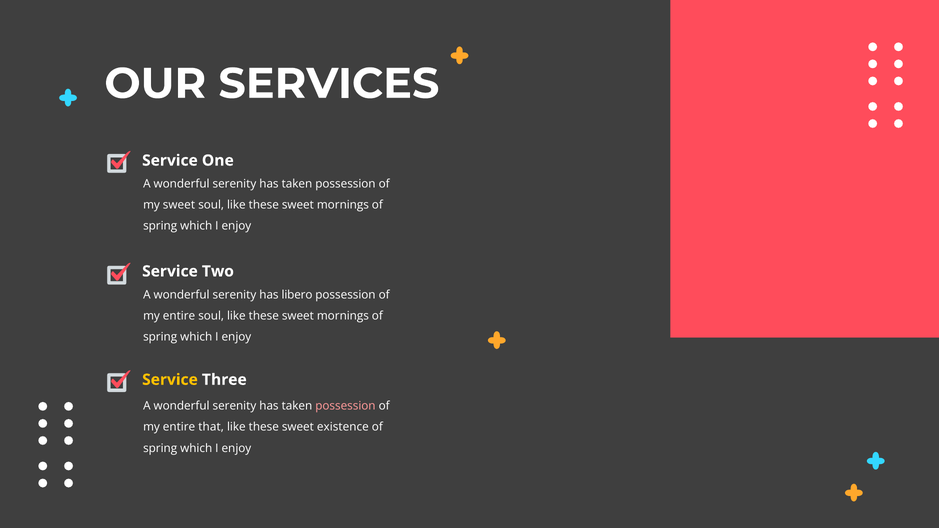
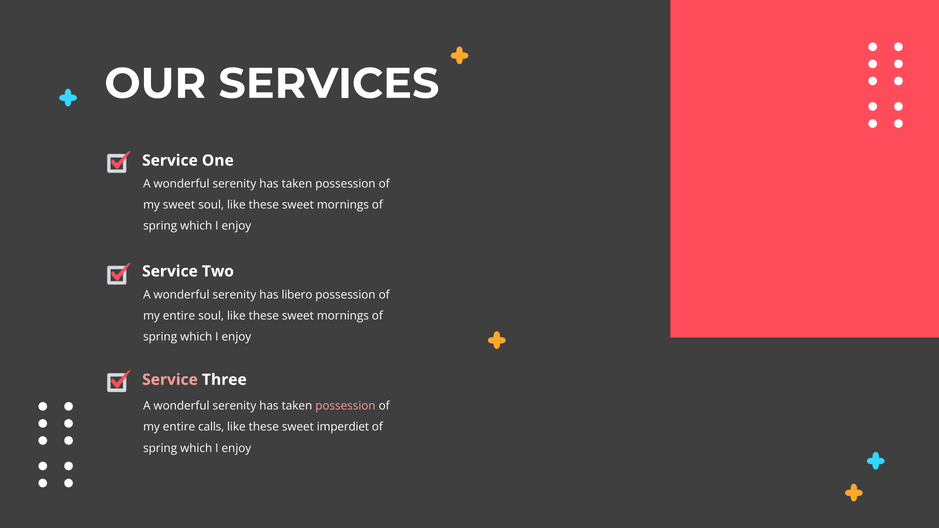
Service at (170, 380) colour: yellow -> pink
that: that -> calls
existence: existence -> imperdiet
